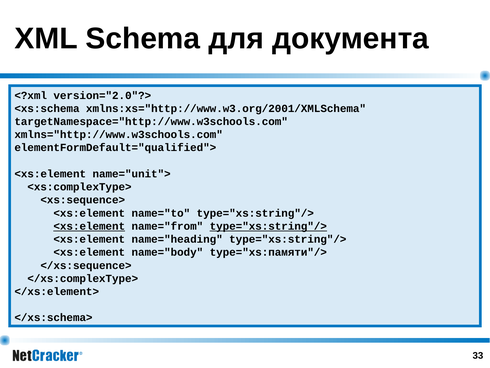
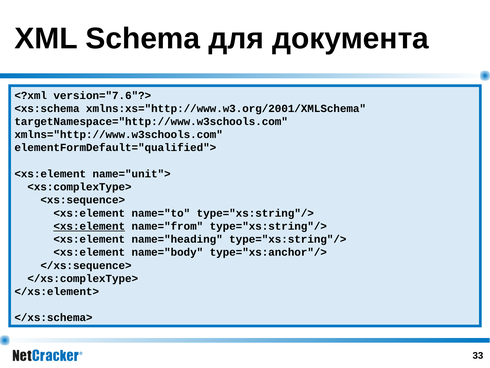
version="2.0"?>: version="2.0"?> -> version="7.6"?>
type="xs:string"/> at (268, 226) underline: present -> none
type="xs:памяти"/>: type="xs:памяти"/> -> type="xs:anchor"/>
